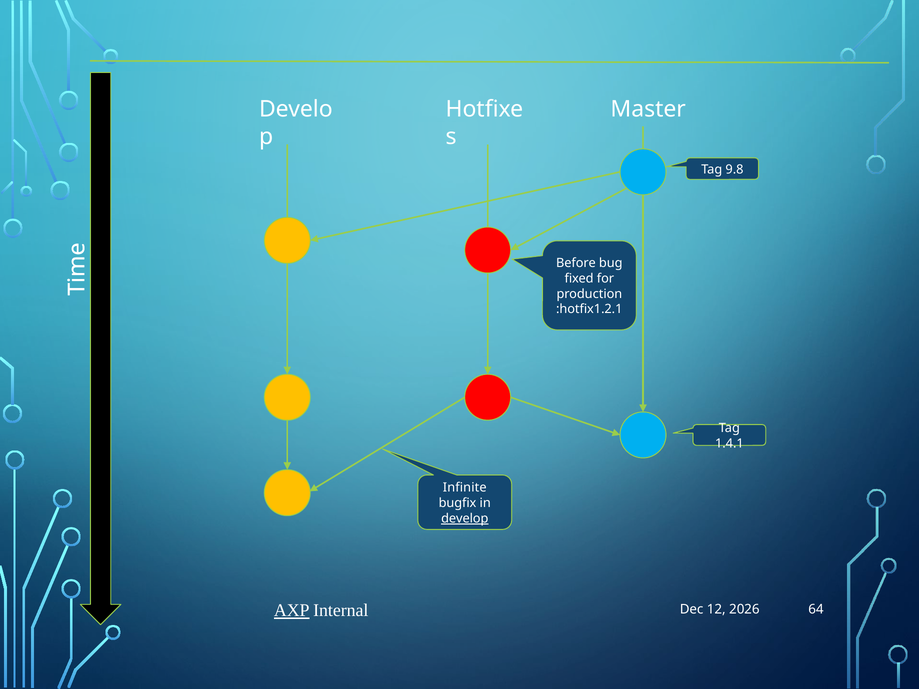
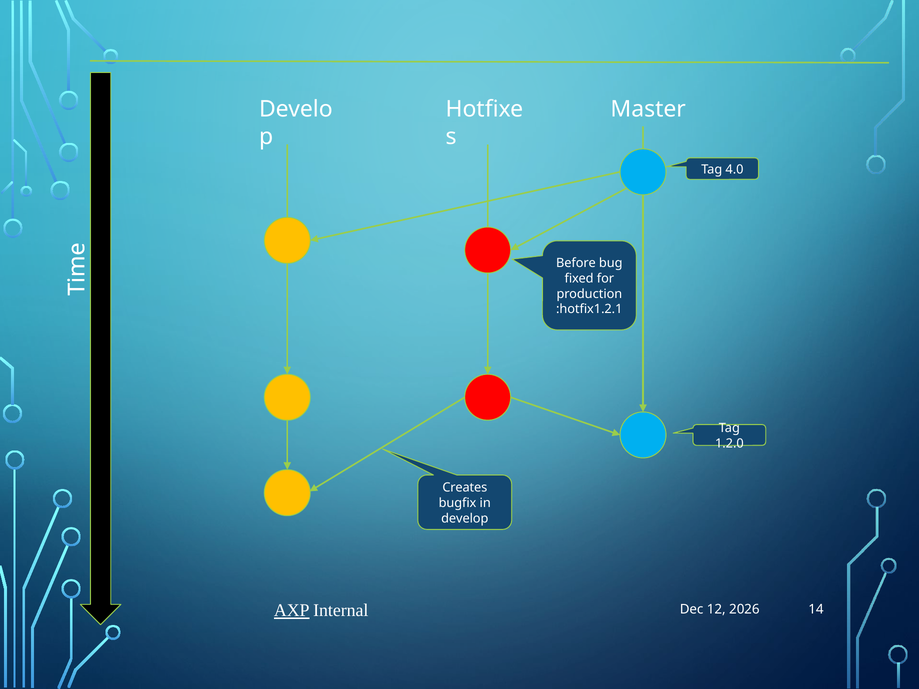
9.8: 9.8 -> 4.0
1.4.1: 1.4.1 -> 1.2.0
Infinite: Infinite -> Creates
develop underline: present -> none
64: 64 -> 14
